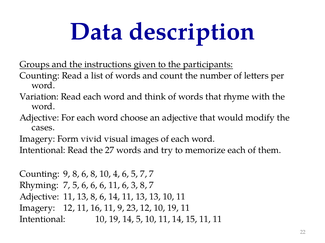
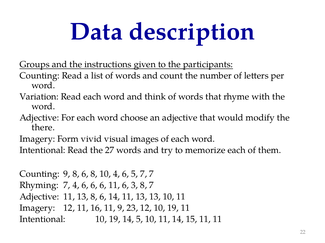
cases: cases -> there
7 5: 5 -> 4
